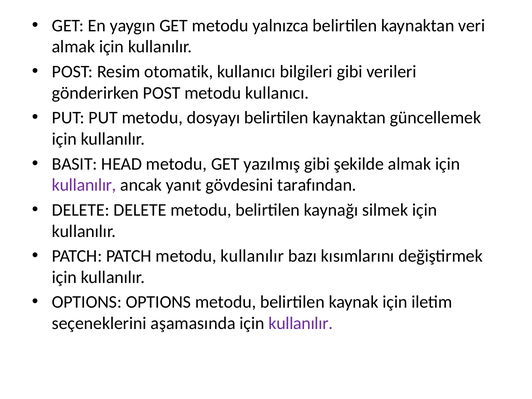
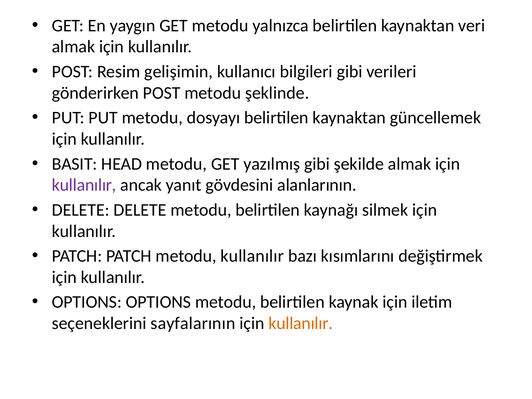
otomatik: otomatik -> gelişimin
metodu kullanıcı: kullanıcı -> şeklinde
tarafından: tarafından -> alanlarının
aşamasında: aşamasında -> sayfalarının
kullanılır at (301, 323) colour: purple -> orange
